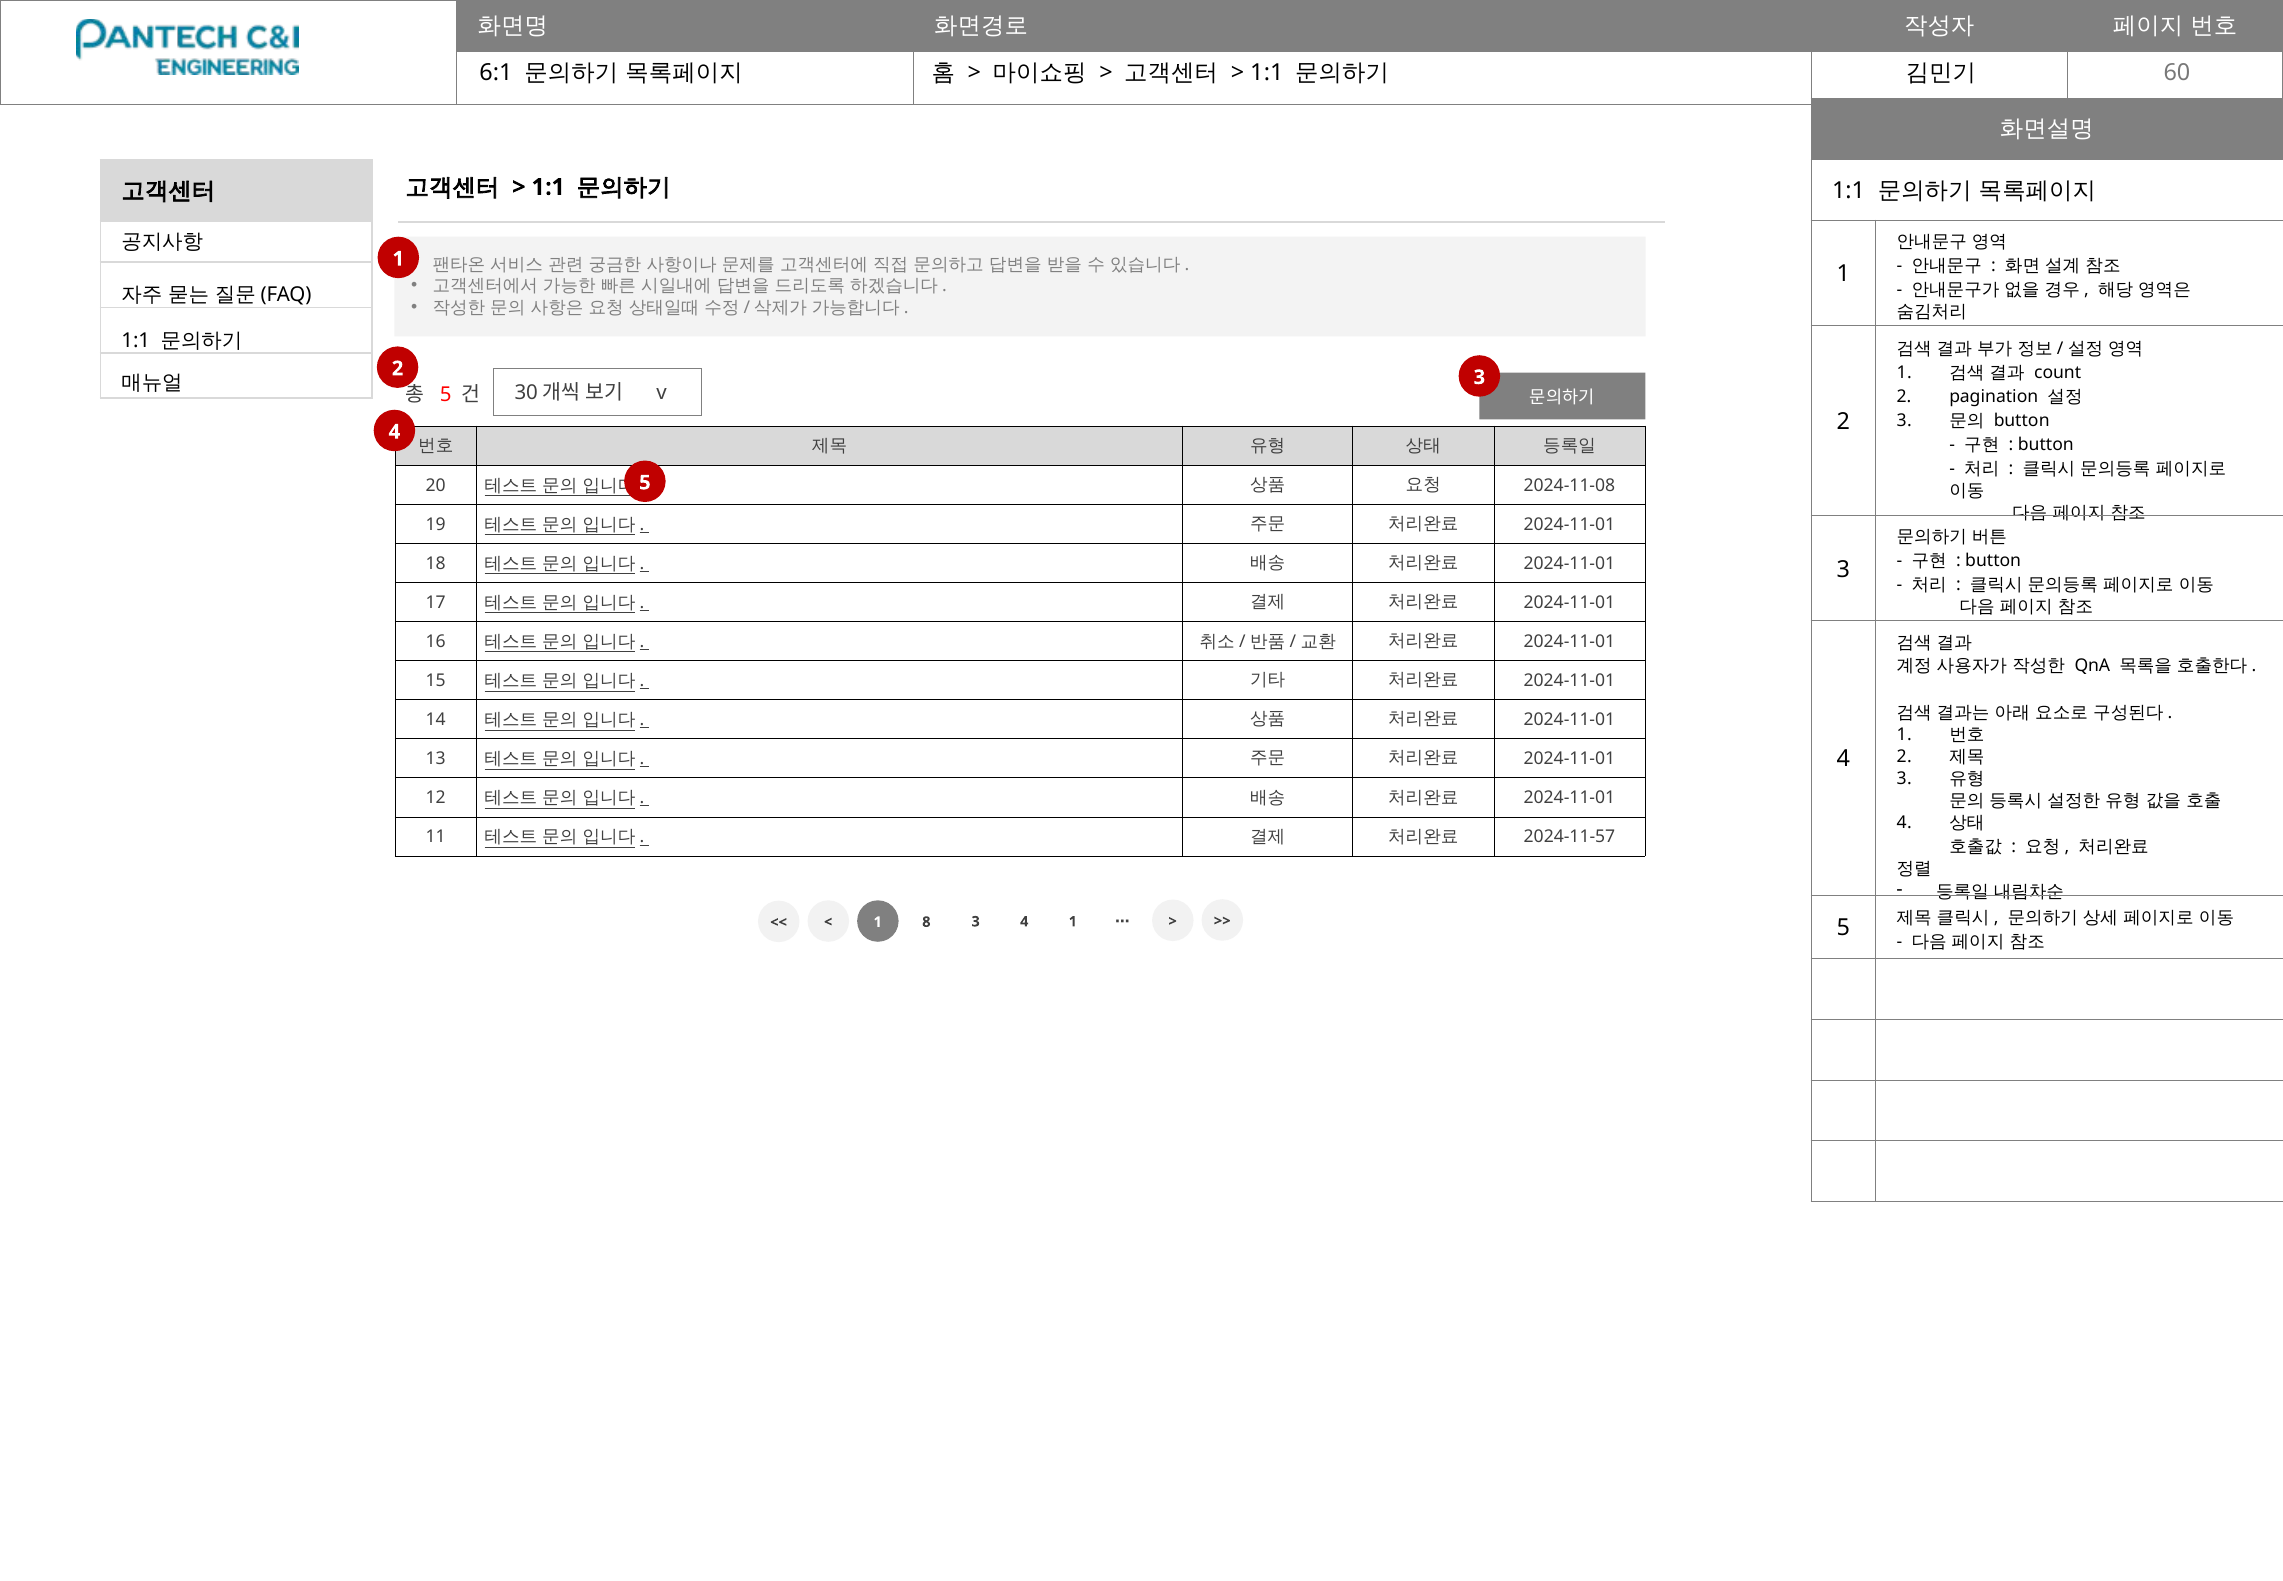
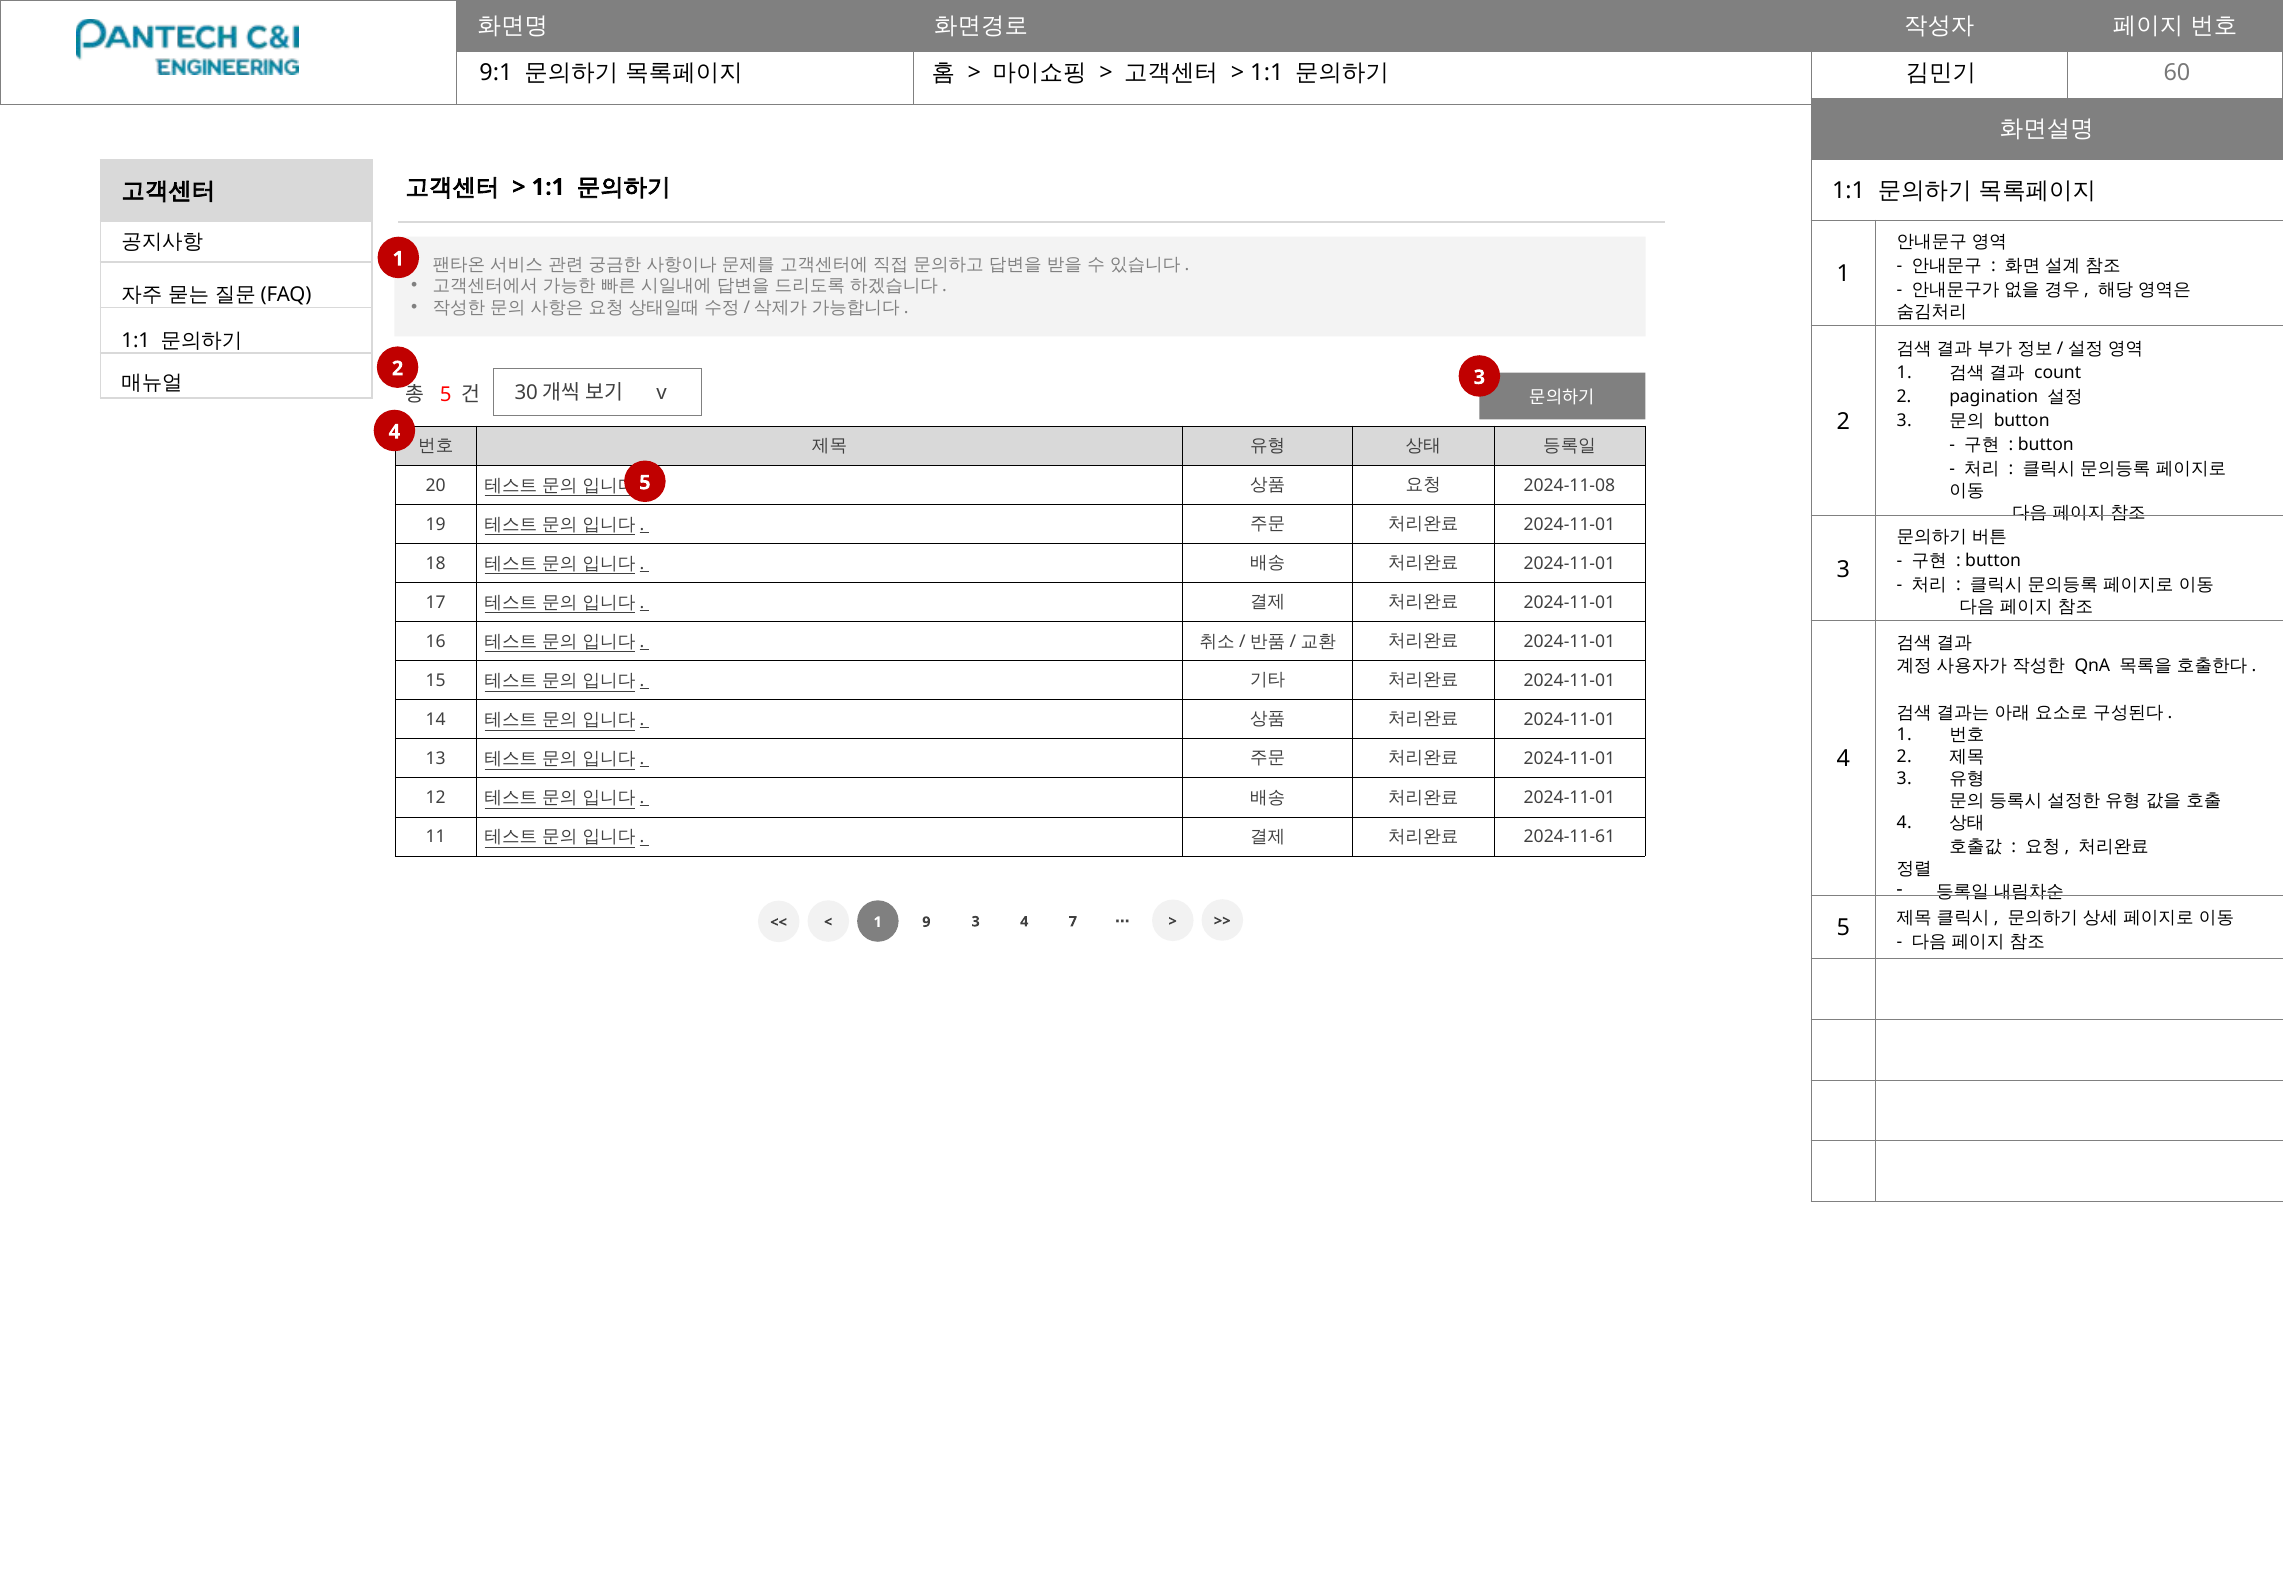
6:1: 6:1 -> 9:1
2024-11-57: 2024-11-57 -> 2024-11-61
8: 8 -> 9
1 at (1073, 921): 1 -> 7
